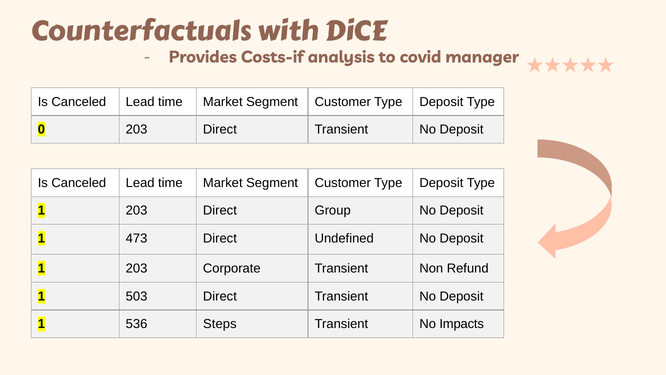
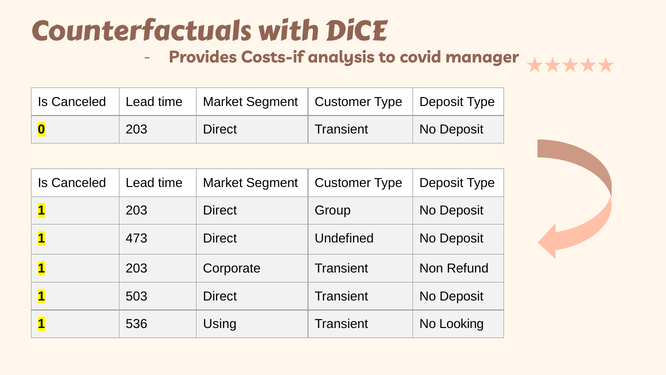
Steps: Steps -> Using
Impacts: Impacts -> Looking
